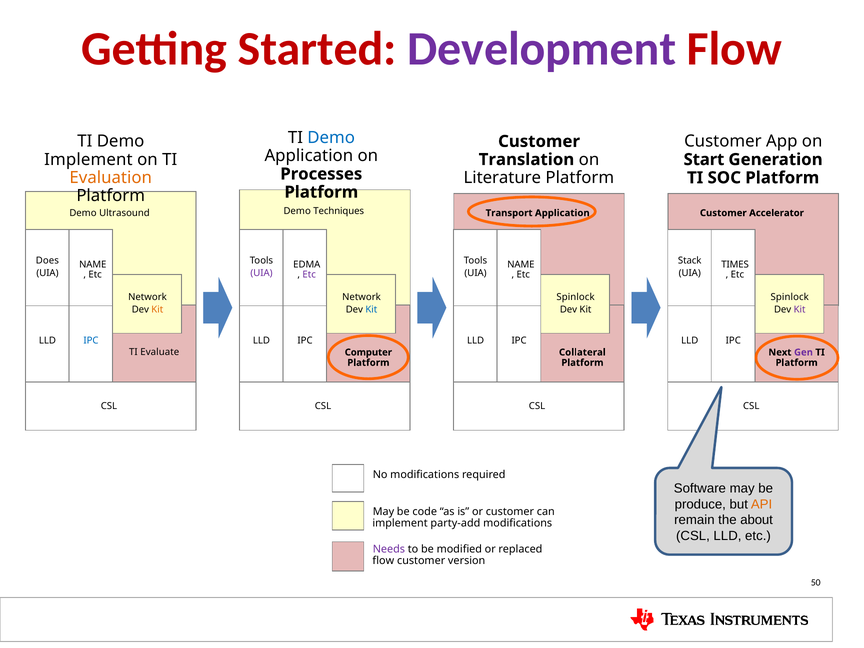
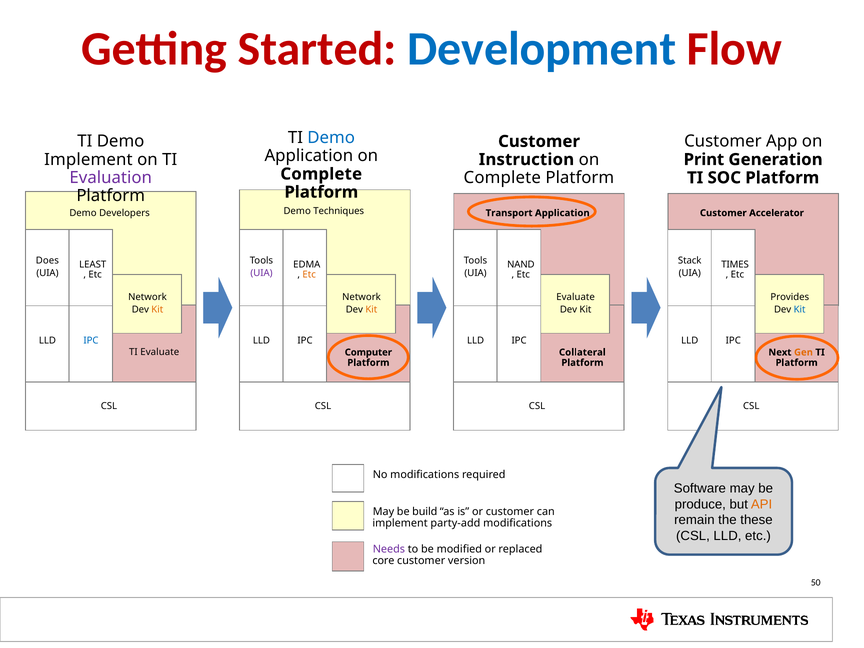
Development colour: purple -> blue
Translation: Translation -> Instruction
Start: Start -> Print
Processes at (321, 174): Processes -> Complete
Evaluation colour: orange -> purple
Literature at (502, 178): Literature -> Complete
Ultrasound: Ultrasound -> Developers
NAME at (93, 264): NAME -> LEAST
NAME at (521, 264): NAME -> NAND
Etc at (309, 275) colour: purple -> orange
Spinlock at (576, 297): Spinlock -> Evaluate
Spinlock at (790, 297): Spinlock -> Provides
Kit at (371, 309) colour: blue -> orange
Kit at (800, 309) colour: purple -> blue
Gen colour: purple -> orange
code: code -> build
about: about -> these
flow at (383, 561): flow -> core
